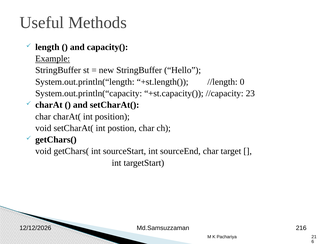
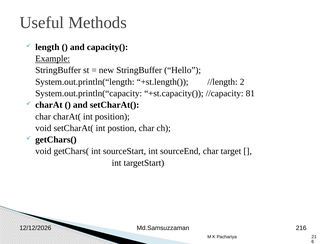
0: 0 -> 2
23: 23 -> 81
